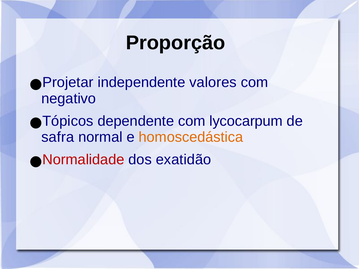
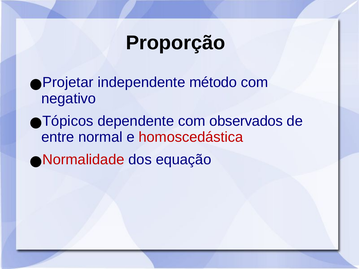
valores: valores -> método
lycocarpum: lycocarpum -> observados
safra: safra -> entre
homoscedástica colour: orange -> red
exatidão: exatidão -> equação
